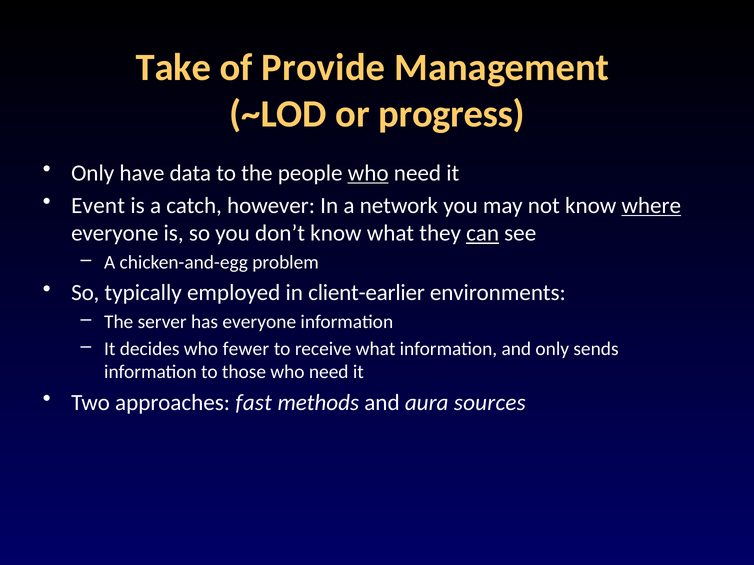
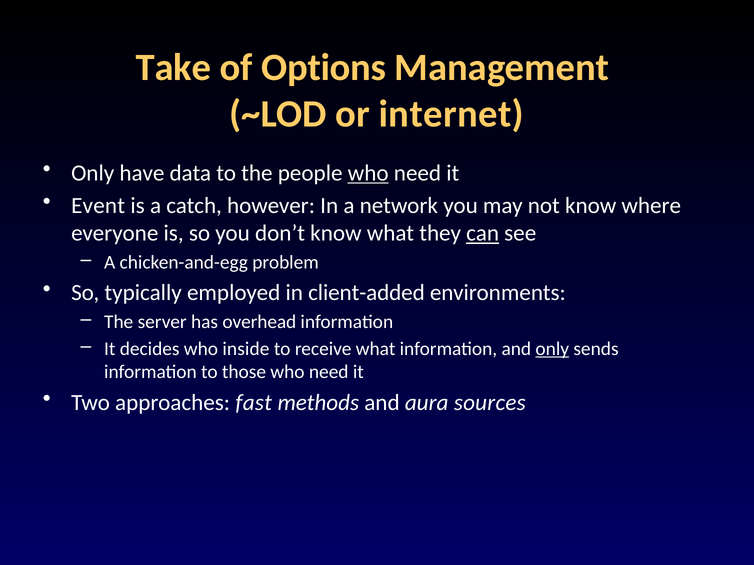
Provide: Provide -> Options
progress: progress -> internet
where underline: present -> none
client-earlier: client-earlier -> client-added
has everyone: everyone -> overhead
fewer: fewer -> inside
only at (552, 349) underline: none -> present
